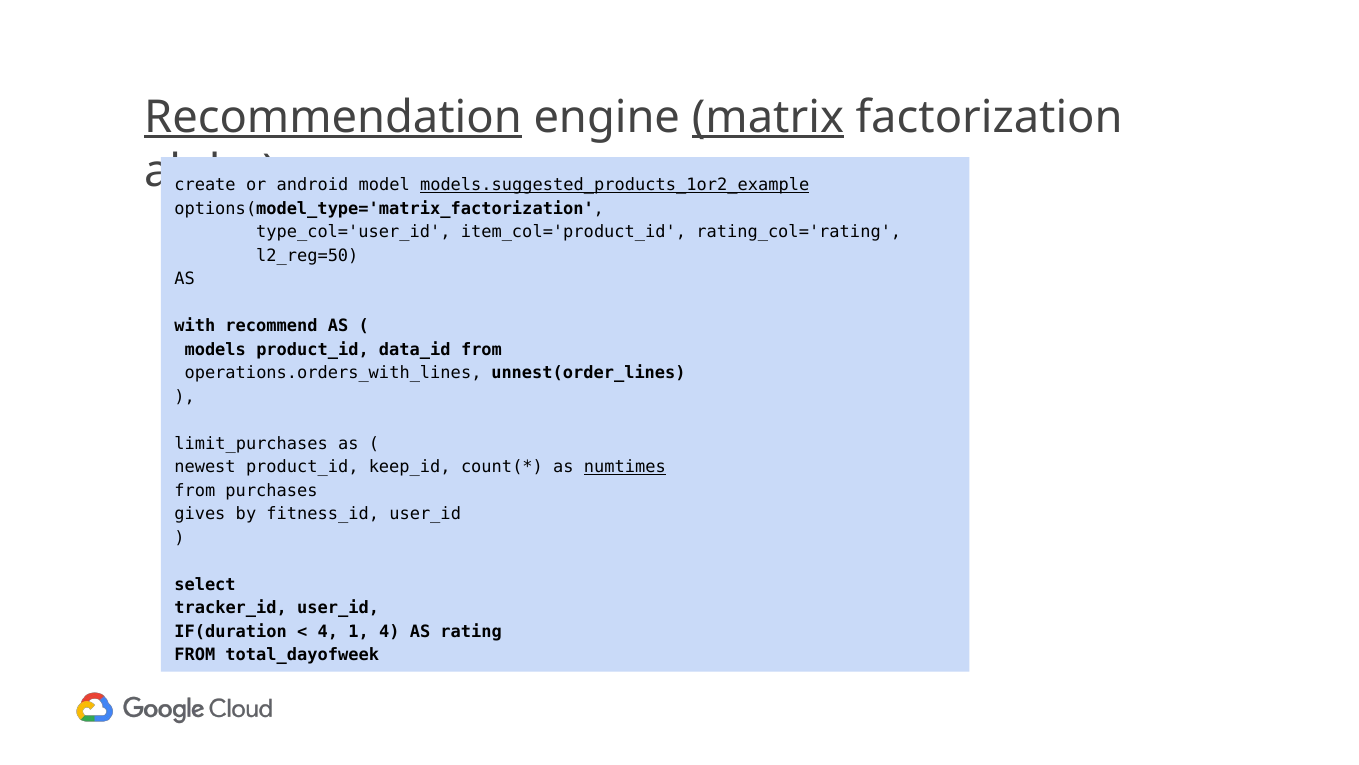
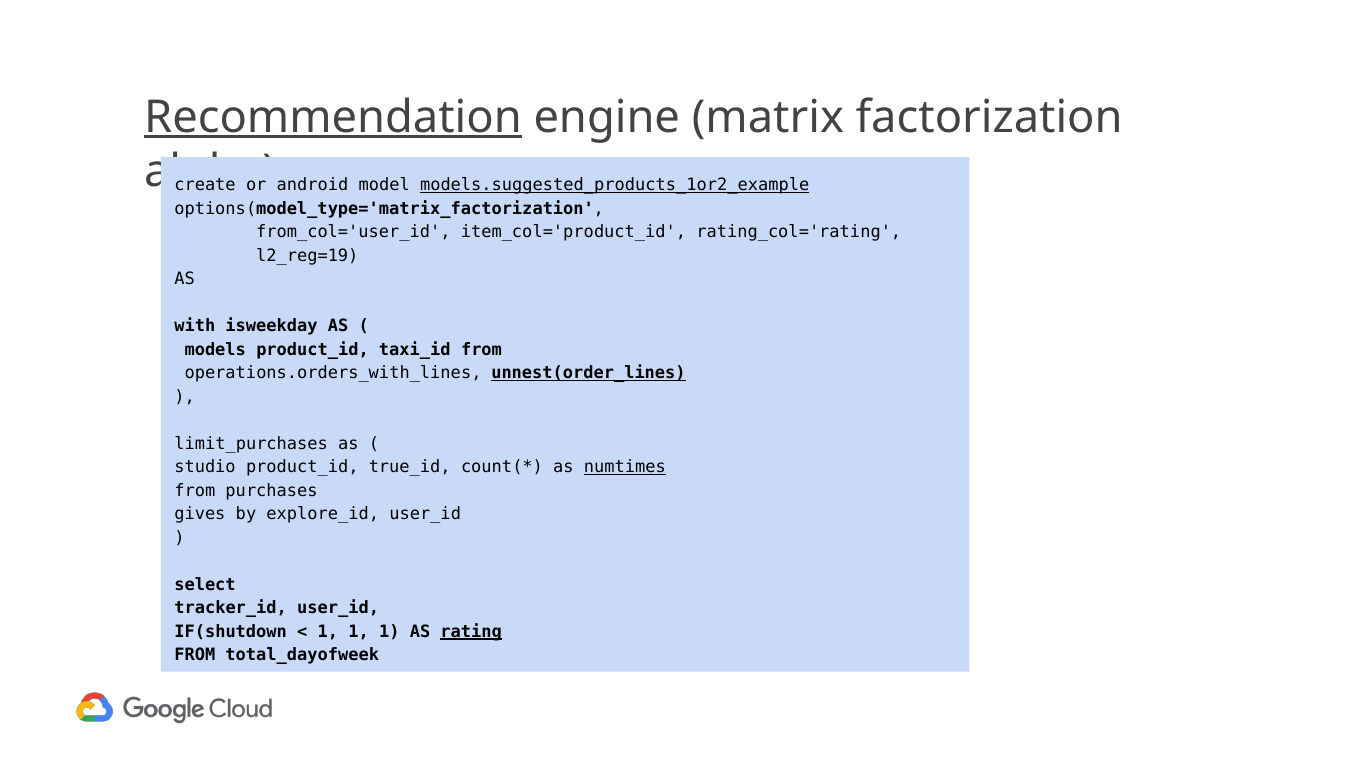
matrix underline: present -> none
type_col='user_id: type_col='user_id -> from_col='user_id
l2_reg=50: l2_reg=50 -> l2_reg=19
recommend: recommend -> isweekday
data_id: data_id -> taxi_id
unnest(order_lines underline: none -> present
newest: newest -> studio
keep_id: keep_id -> true_id
fitness_id: fitness_id -> explore_id
IF(duration: IF(duration -> IF(shutdown
4 at (328, 631): 4 -> 1
4 at (389, 631): 4 -> 1
rating underline: none -> present
